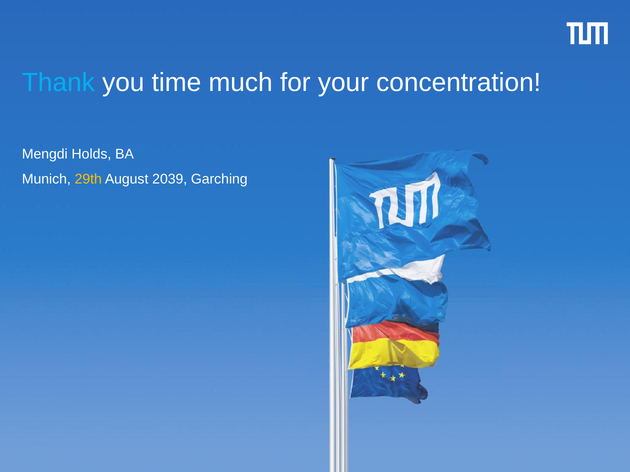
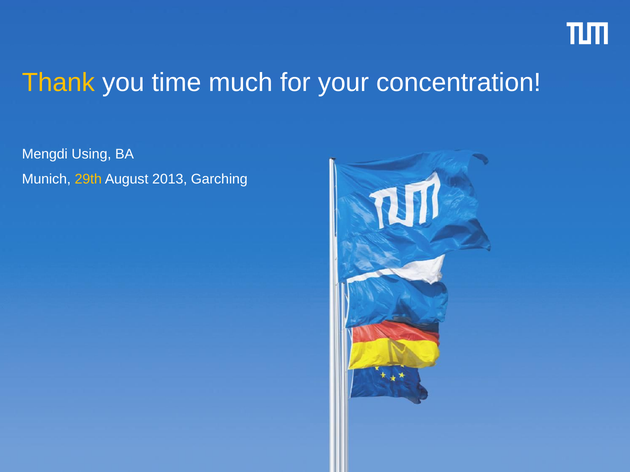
Thank colour: light blue -> yellow
Holds: Holds -> Using
2039: 2039 -> 2013
